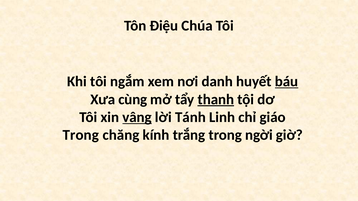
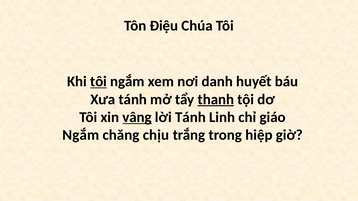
tôi at (99, 82) underline: none -> present
báu underline: present -> none
Xưa cùng: cùng -> tánh
Trong at (81, 135): Trong -> Ngắm
kính: kính -> chịu
ngời: ngời -> hiệp
